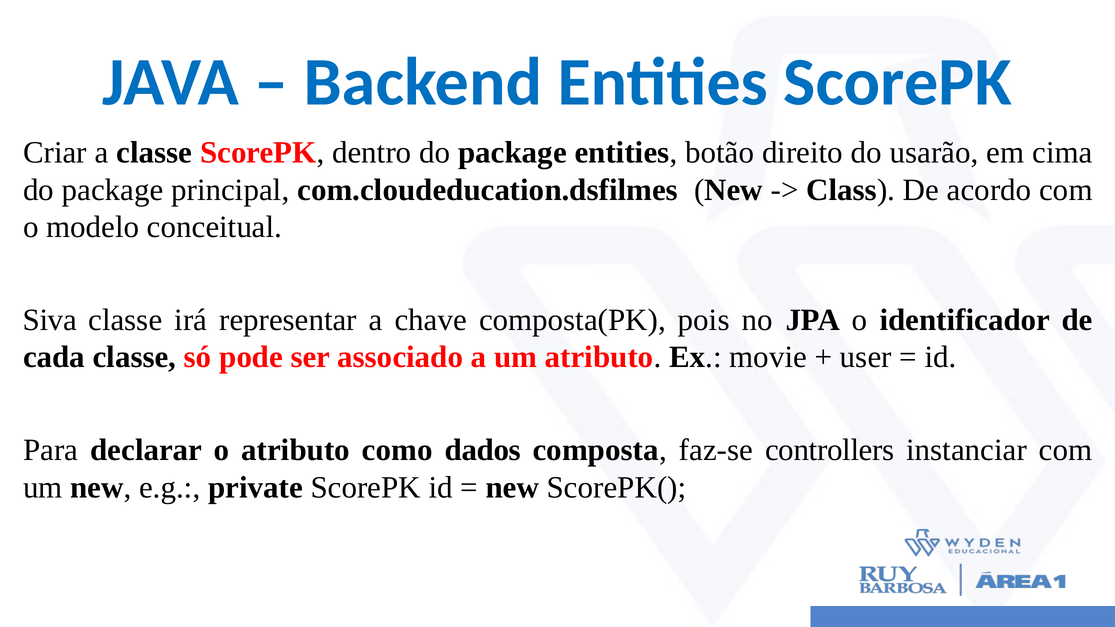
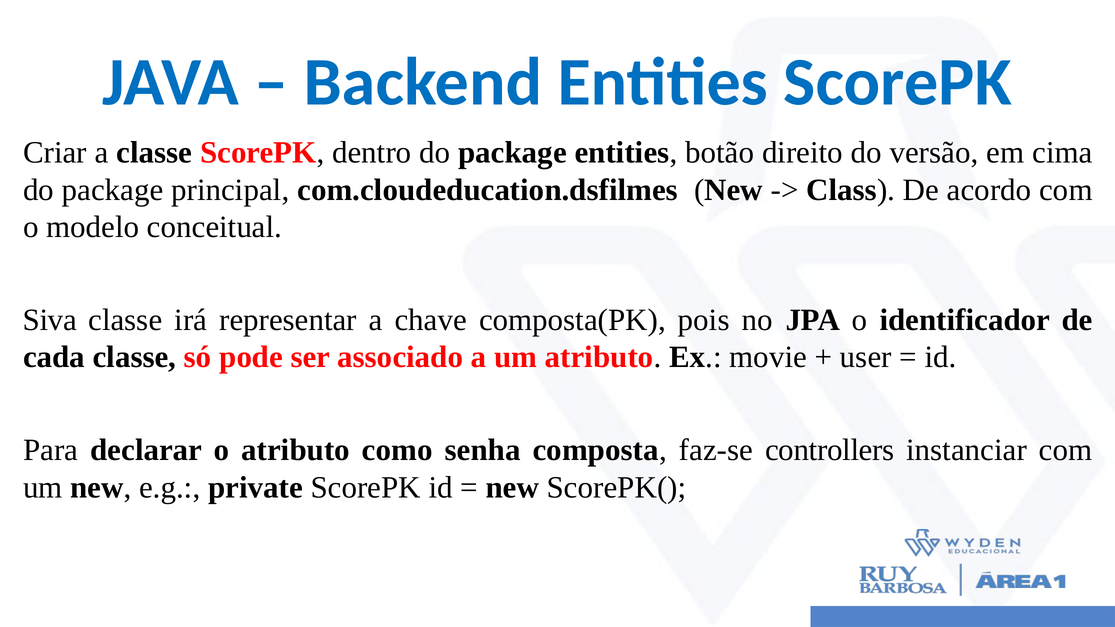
usarão: usarão -> versão
dados: dados -> senha
